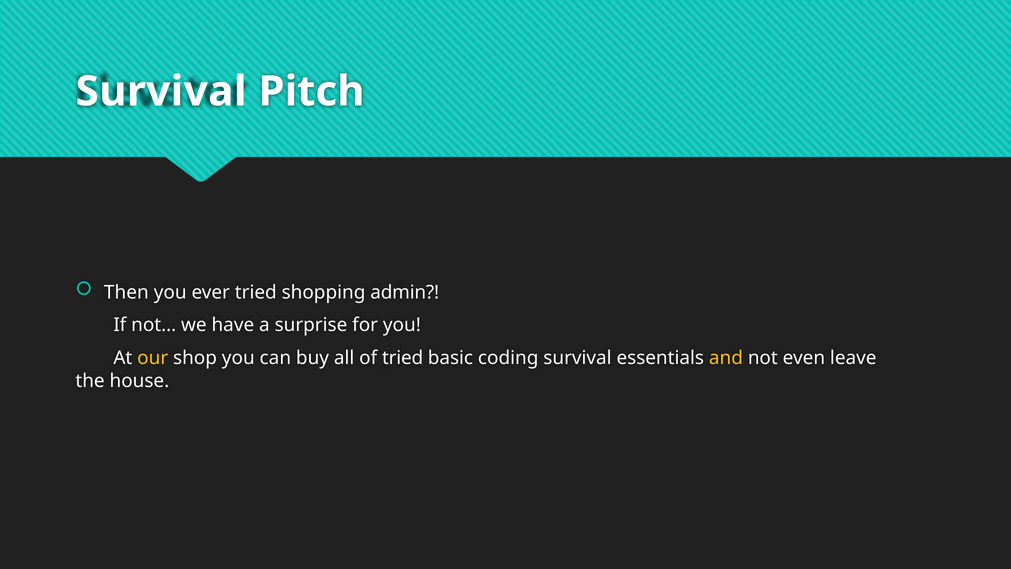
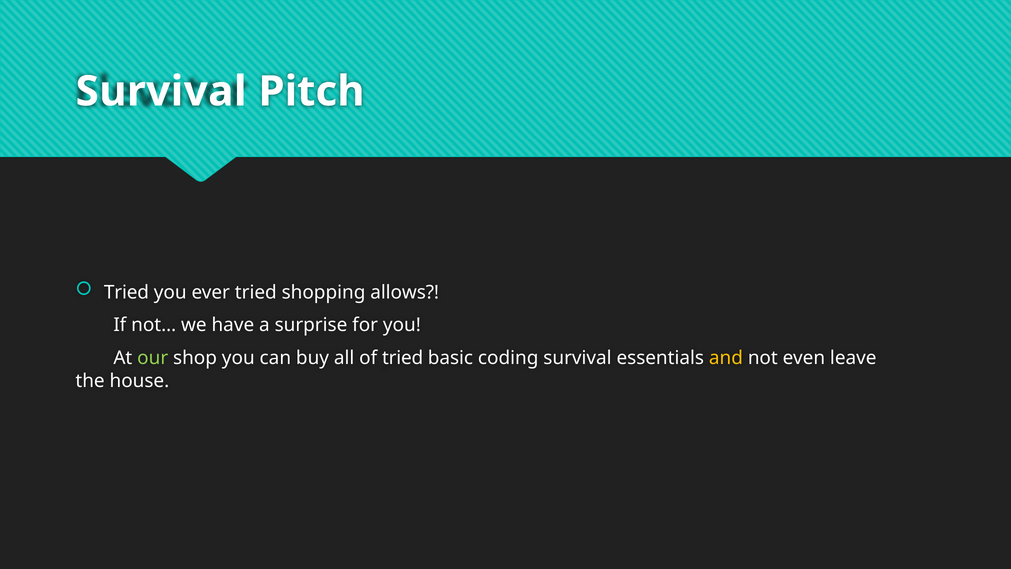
Then at (126, 292): Then -> Tried
admin: admin -> allows
our colour: yellow -> light green
